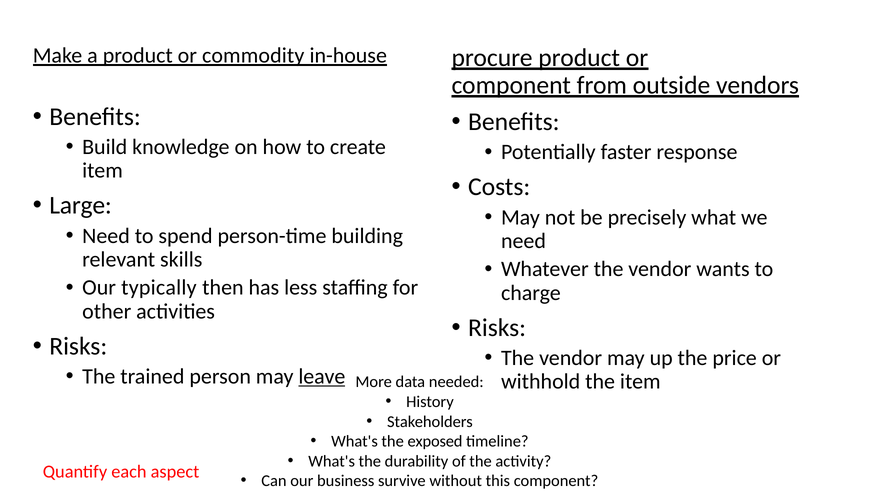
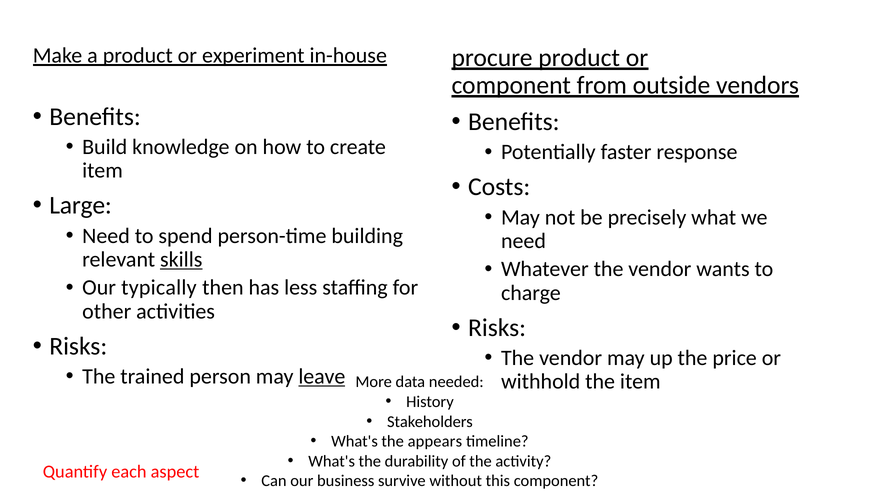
commodity: commodity -> experiment
skills underline: none -> present
exposed: exposed -> appears
